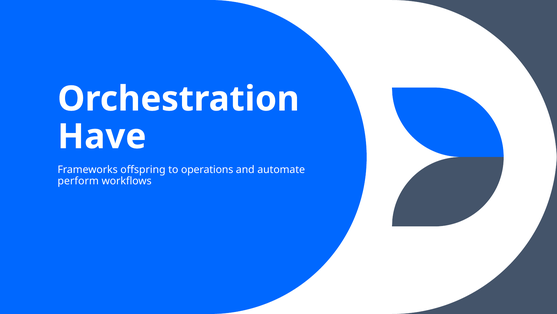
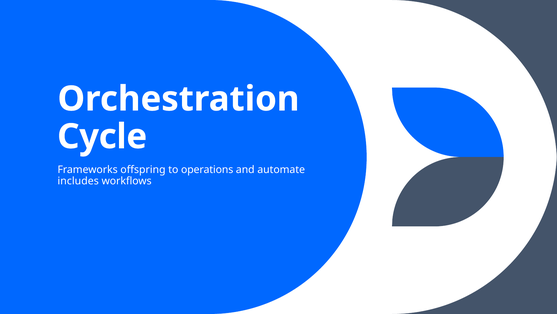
Have: Have -> Cycle
perform: perform -> includes
